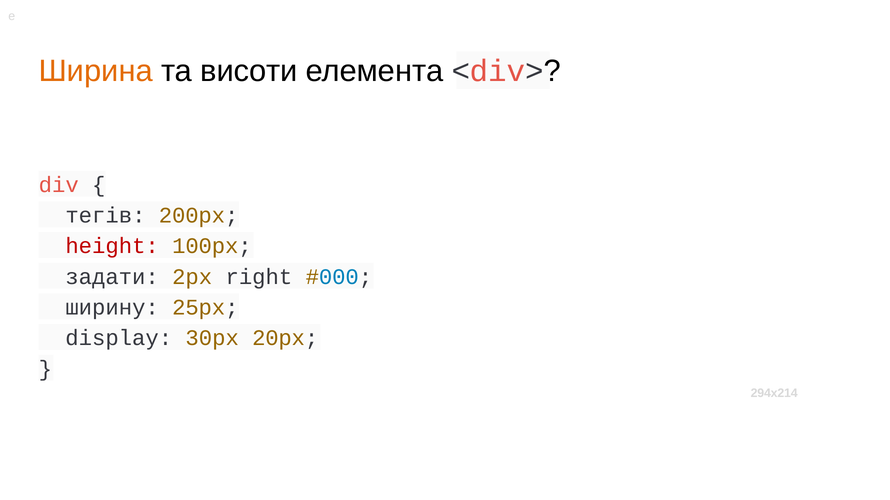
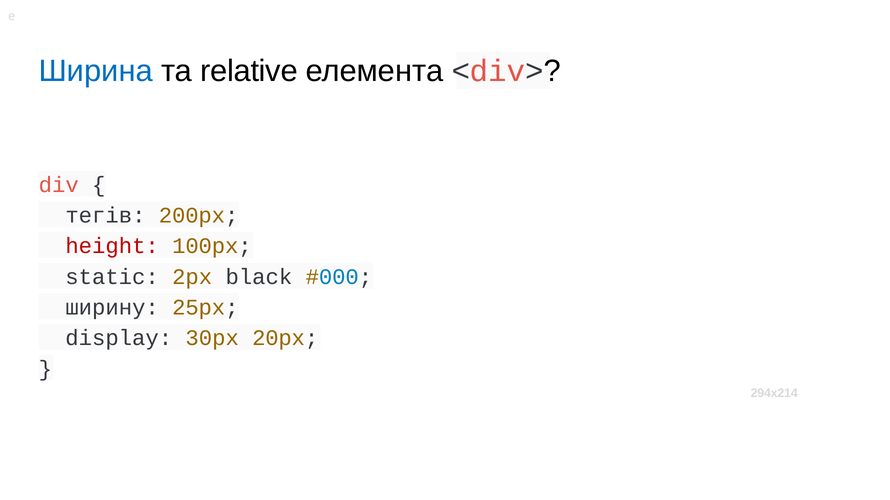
Ширина colour: orange -> blue
висоти: висоти -> relative
задати: задати -> static
right: right -> black
